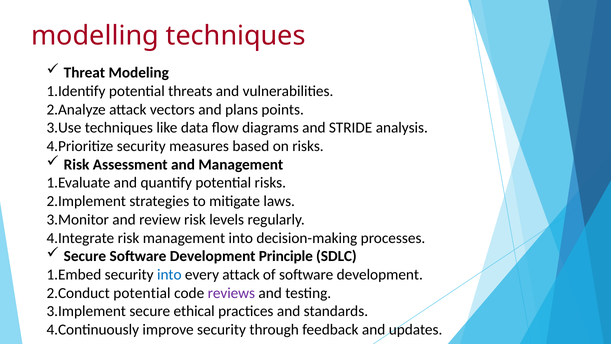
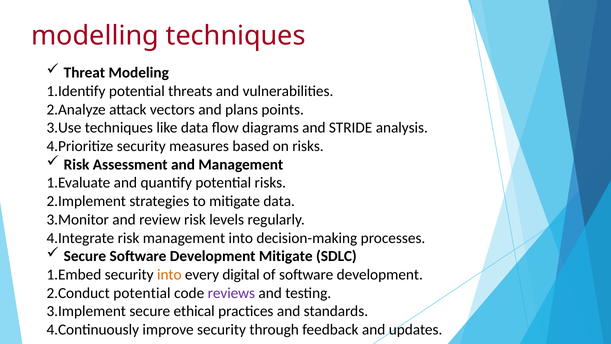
mitigate laws: laws -> data
Development Principle: Principle -> Mitigate
into at (169, 274) colour: blue -> orange
every attack: attack -> digital
